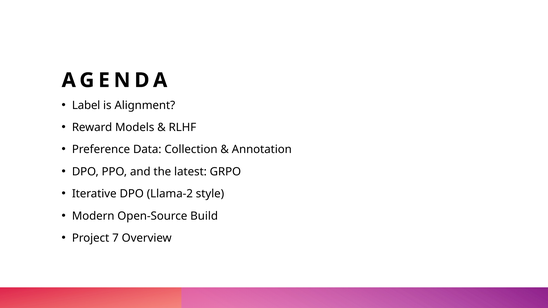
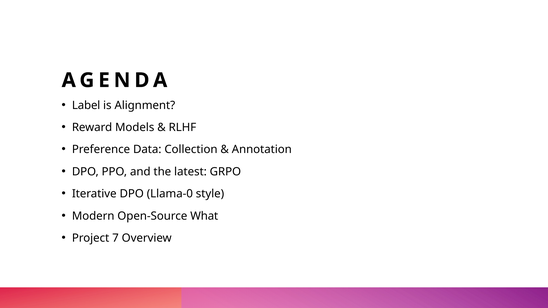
Llama-2: Llama-2 -> Llama-0
Build: Build -> What
